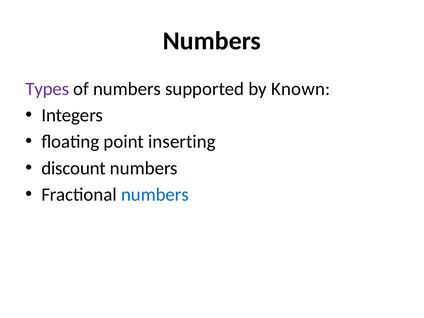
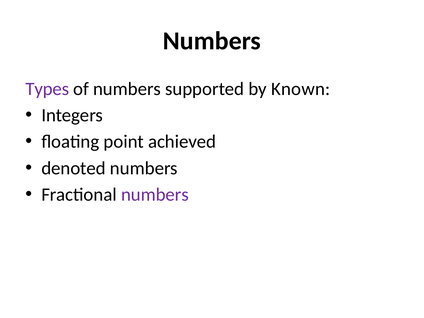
inserting: inserting -> achieved
discount: discount -> denoted
numbers at (155, 195) colour: blue -> purple
